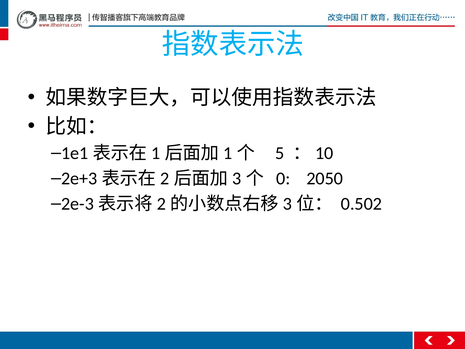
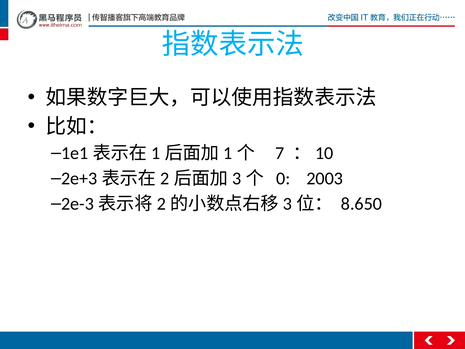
5: 5 -> 7
2050: 2050 -> 2003
0.502: 0.502 -> 8.650
